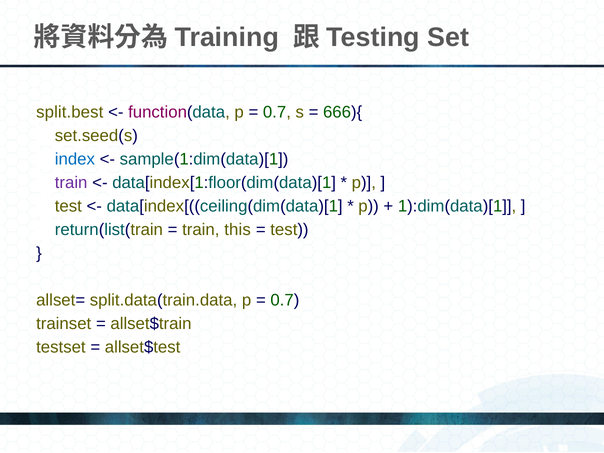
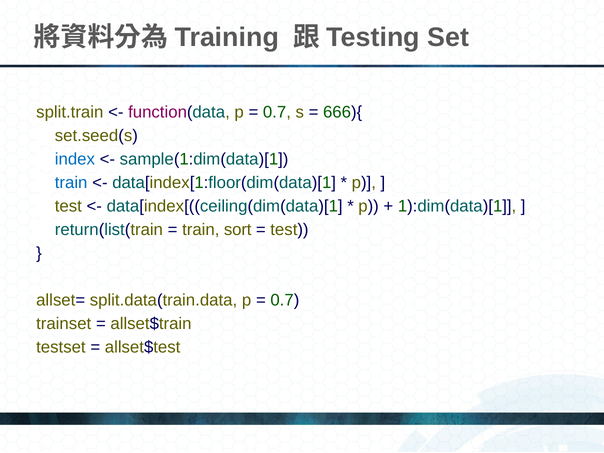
split.best: split.best -> split.train
train at (71, 183) colour: purple -> blue
this: this -> sort
